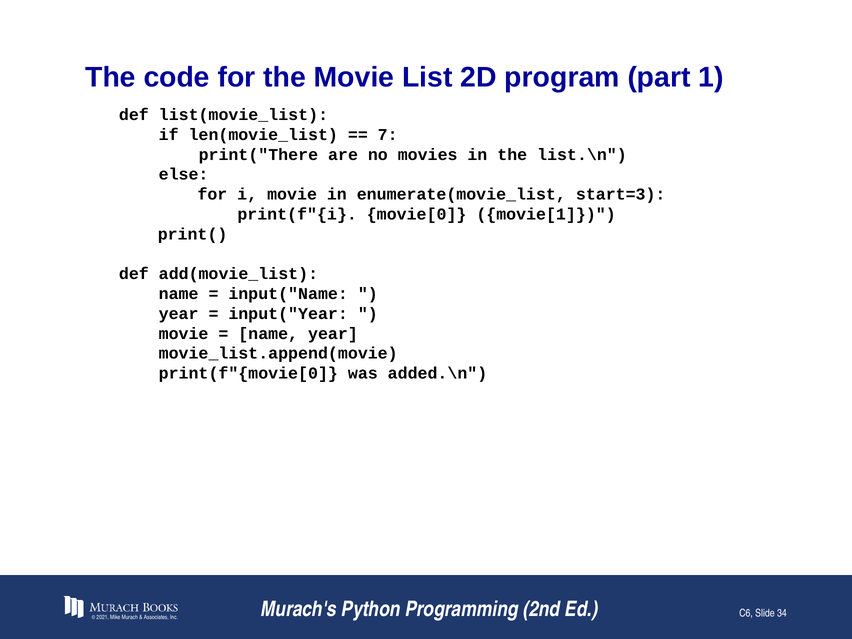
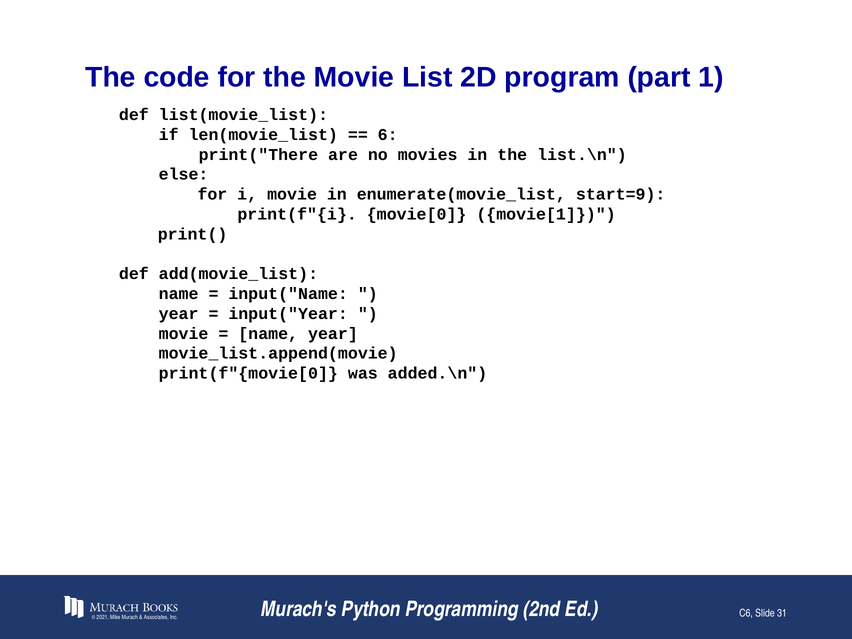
7: 7 -> 6
start=3: start=3 -> start=9
34: 34 -> 31
